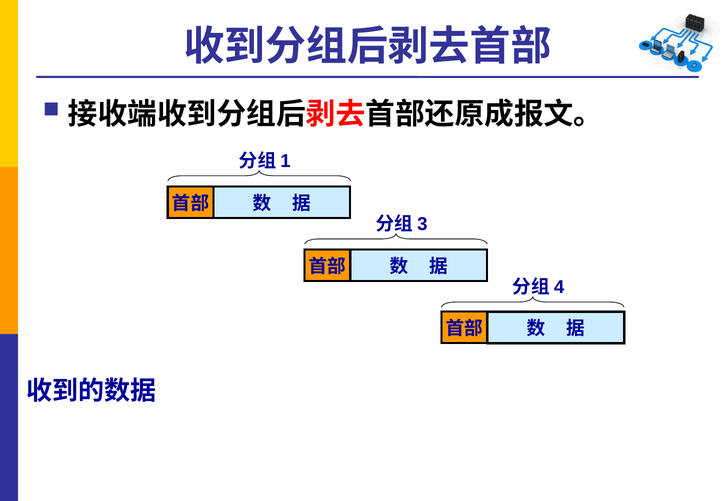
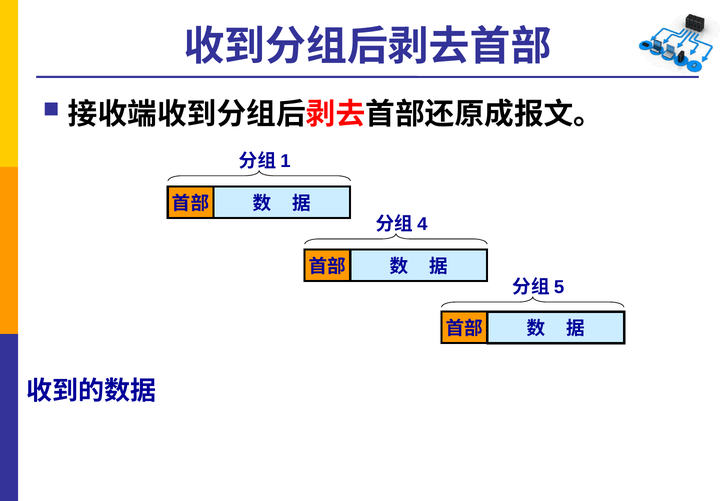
3: 3 -> 4
4: 4 -> 5
